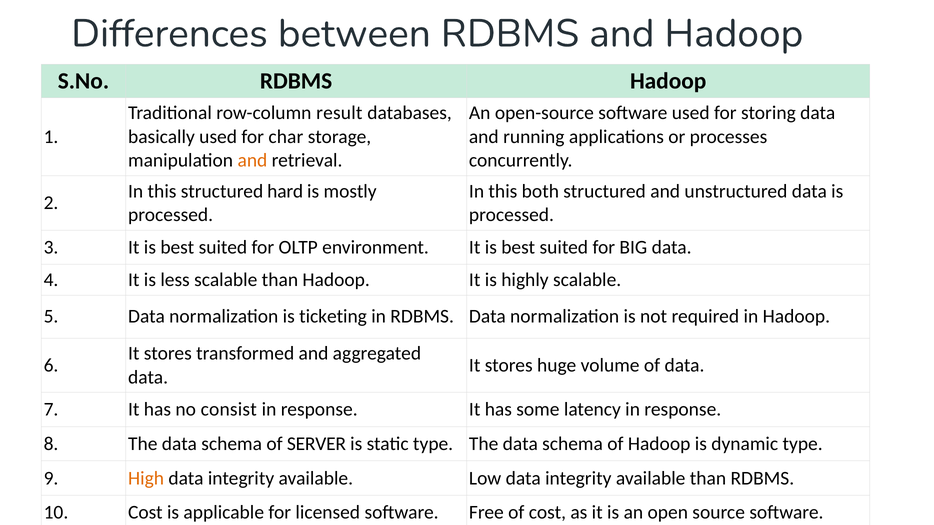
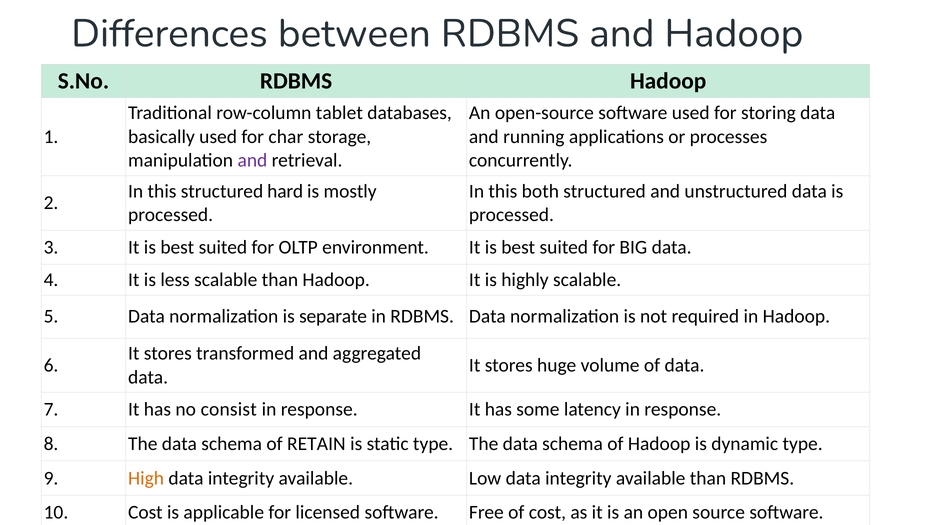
result: result -> tablet
and at (252, 161) colour: orange -> purple
ticketing: ticketing -> separate
SERVER: SERVER -> RETAIN
